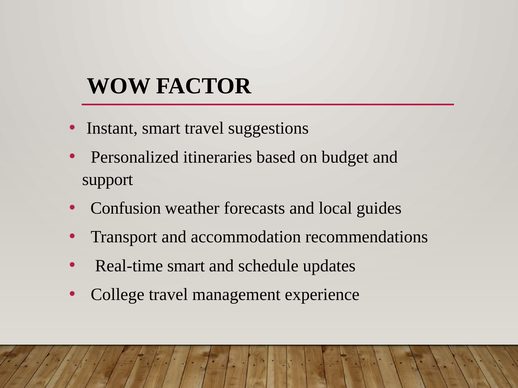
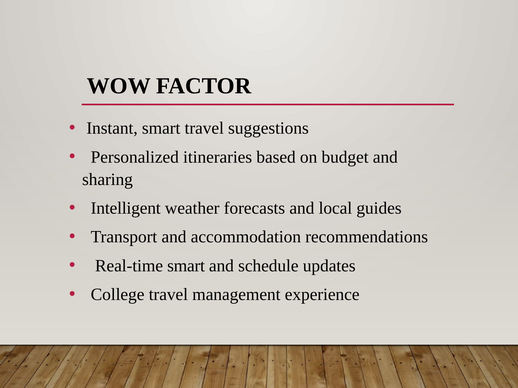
support: support -> sharing
Confusion: Confusion -> Intelligent
